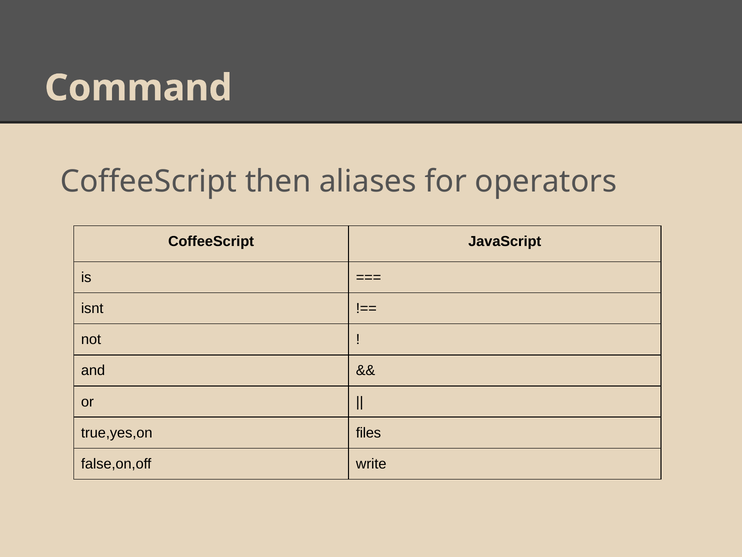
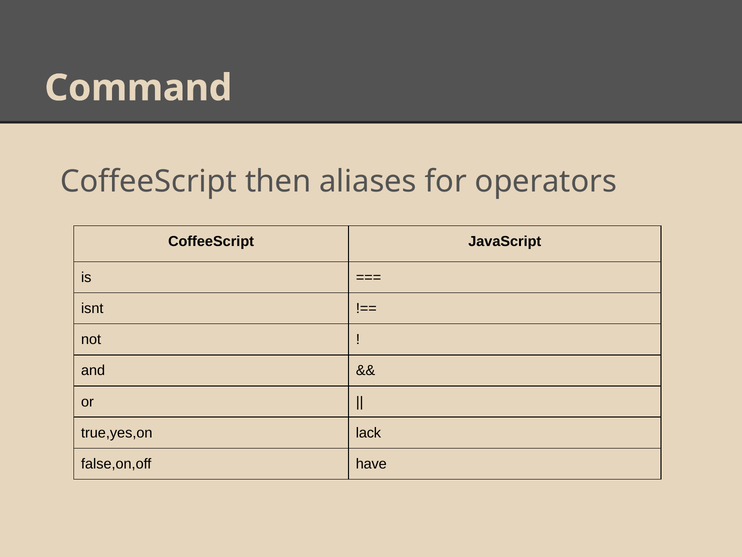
files: files -> lack
write: write -> have
